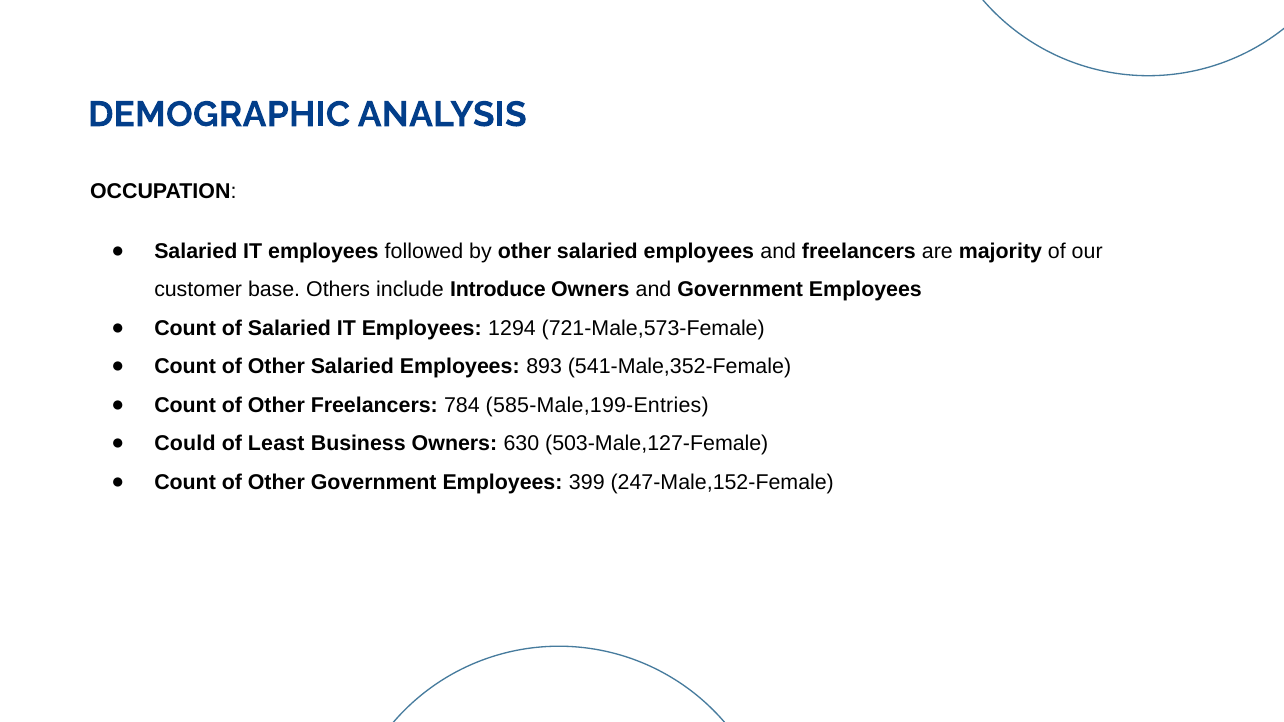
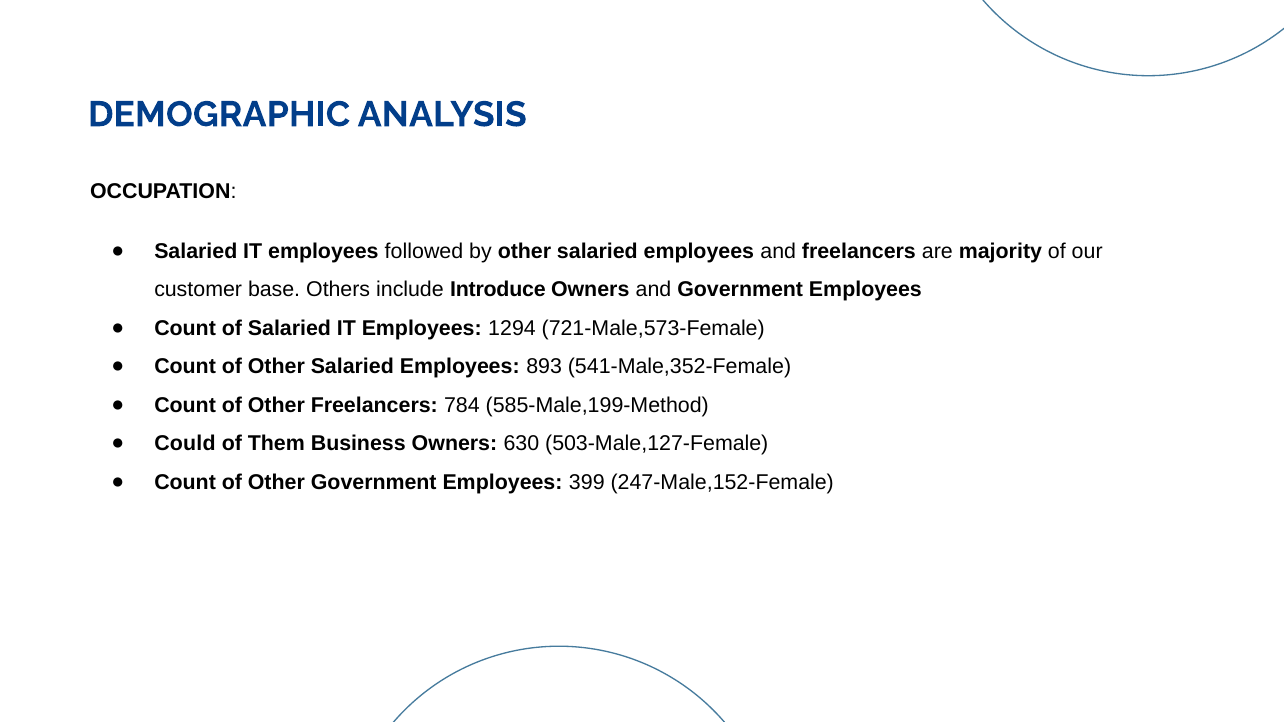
585-Male,199-Entries: 585-Male,199-Entries -> 585-Male,199-Method
Least: Least -> Them
